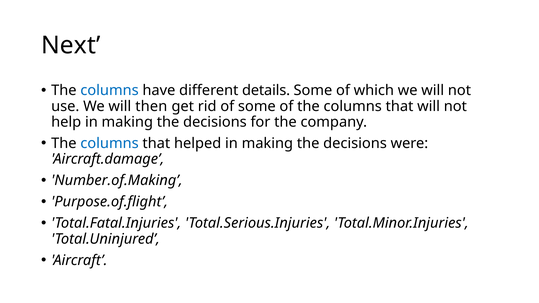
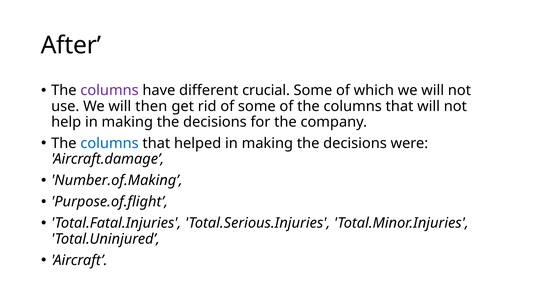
Next: Next -> After
columns at (110, 91) colour: blue -> purple
details: details -> crucial
